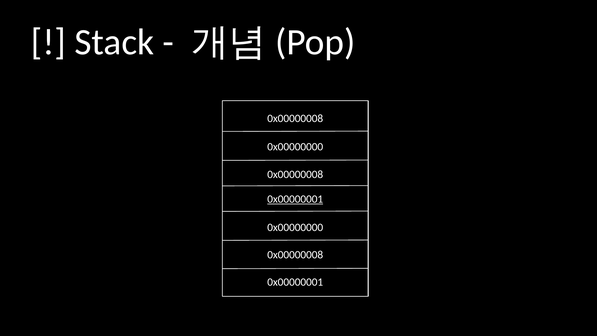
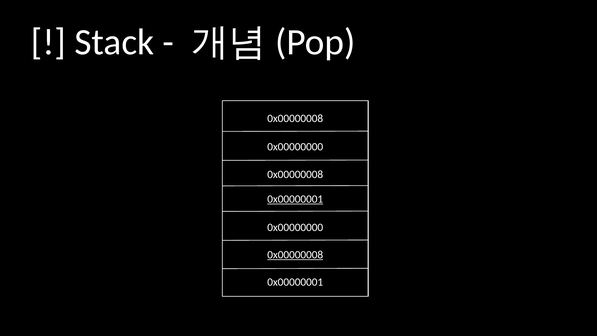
0x00000008 at (295, 255) underline: none -> present
